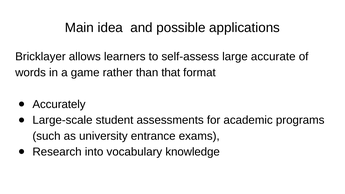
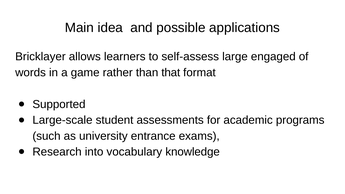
accurate: accurate -> engaged
Accurately: Accurately -> Supported
